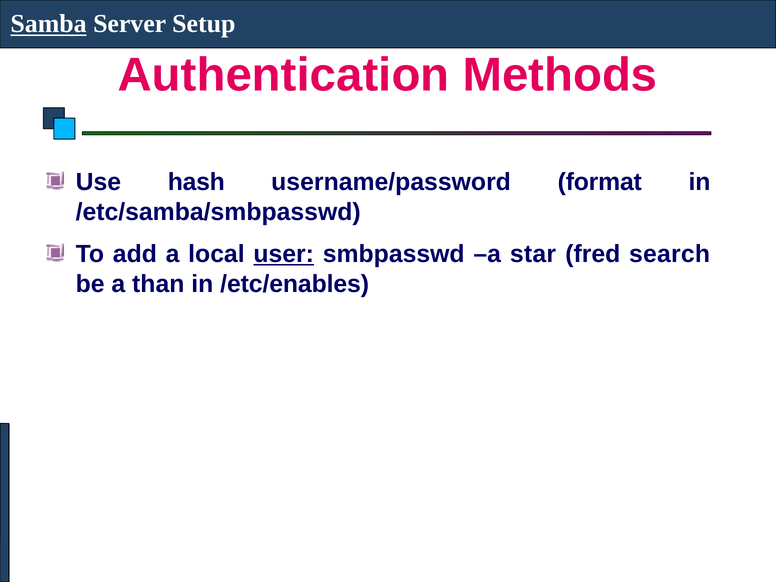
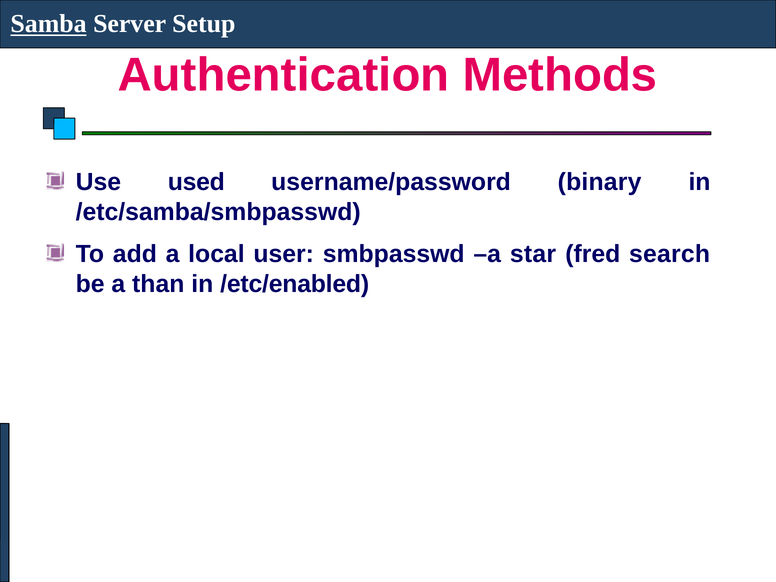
hash: hash -> used
format: format -> binary
user underline: present -> none
/etc/enables: /etc/enables -> /etc/enabled
